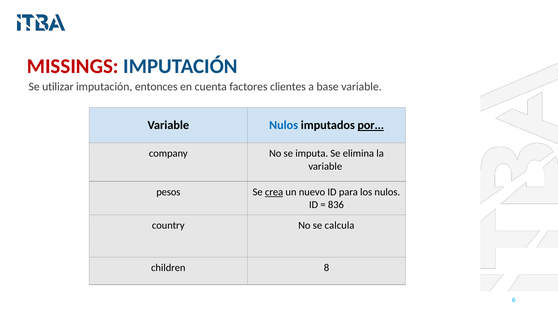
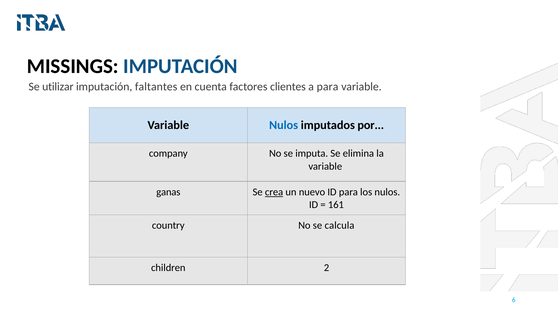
MISSINGS colour: red -> black
entonces: entonces -> faltantes
a base: base -> para
por underline: present -> none
pesos: pesos -> ganas
836: 836 -> 161
8: 8 -> 2
